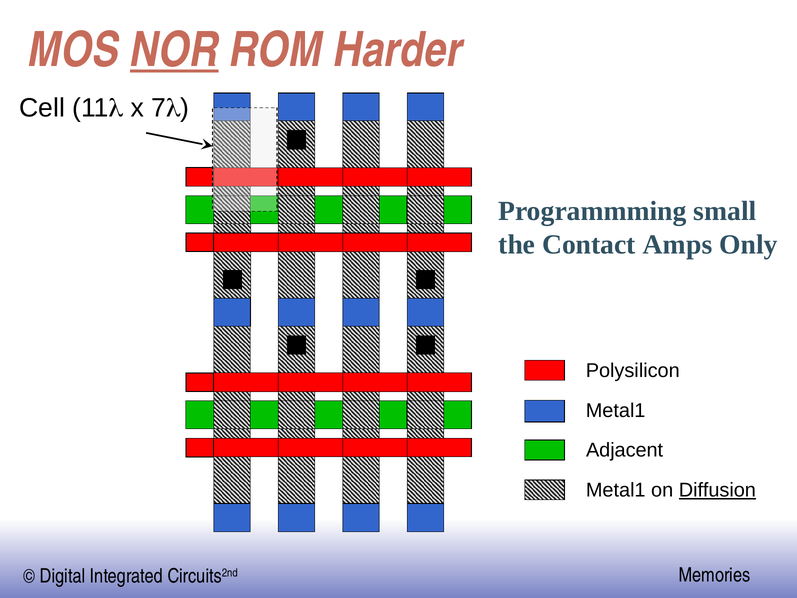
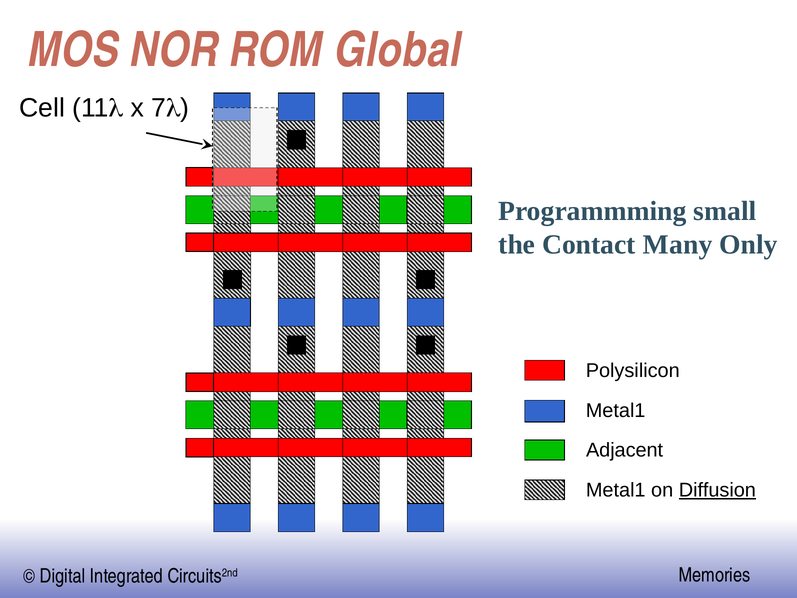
NOR underline: present -> none
Harder: Harder -> Global
Amps: Amps -> Many
